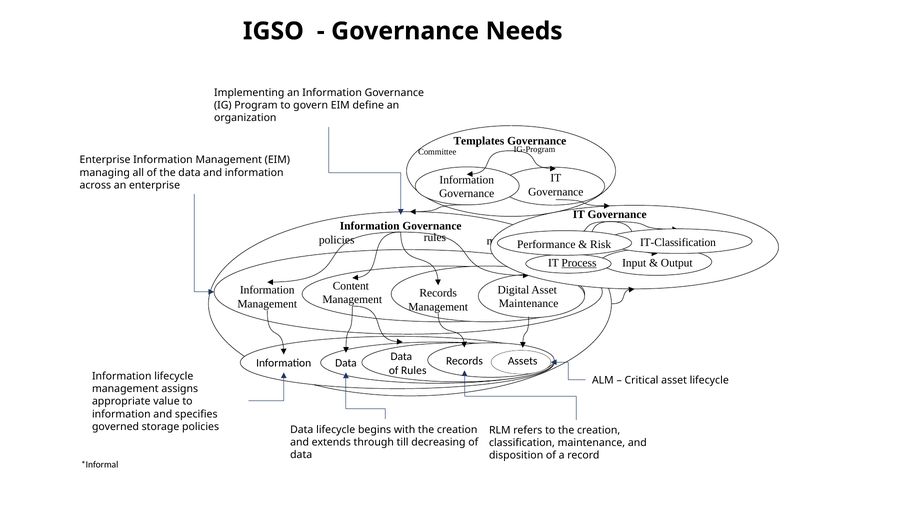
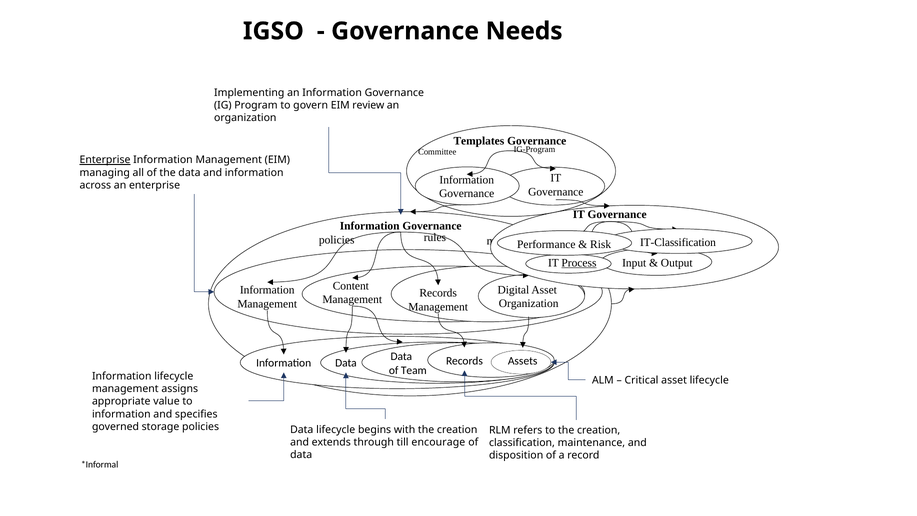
define: define -> review
Enterprise at (105, 160) underline: none -> present
Maintenance at (529, 304): Maintenance -> Organization
of Rules: Rules -> Team
decreasing: decreasing -> encourage
